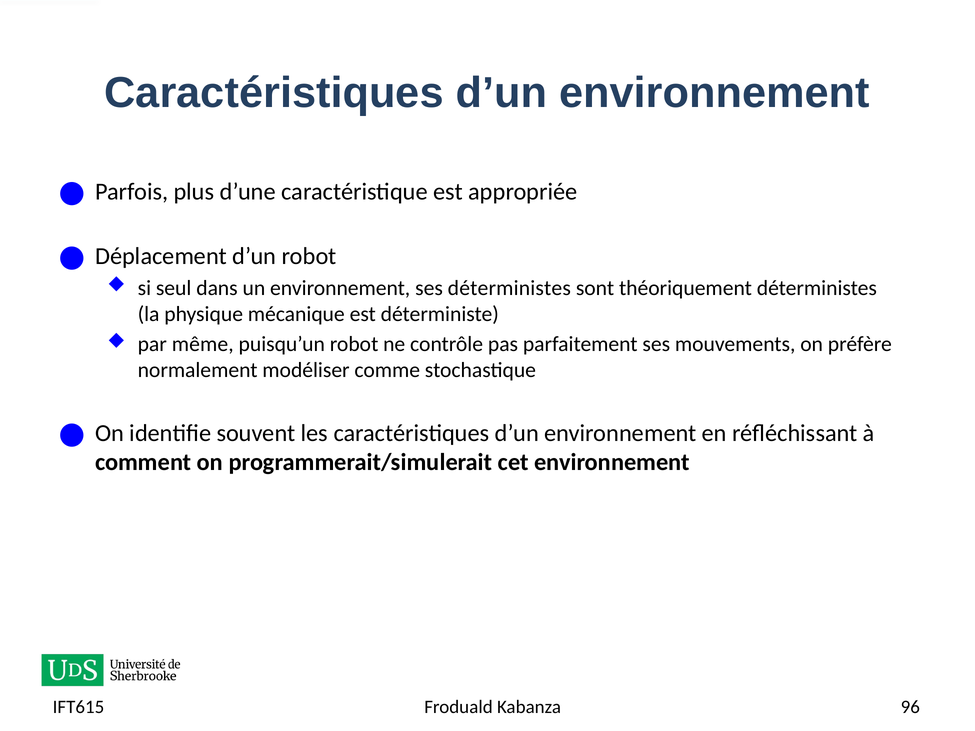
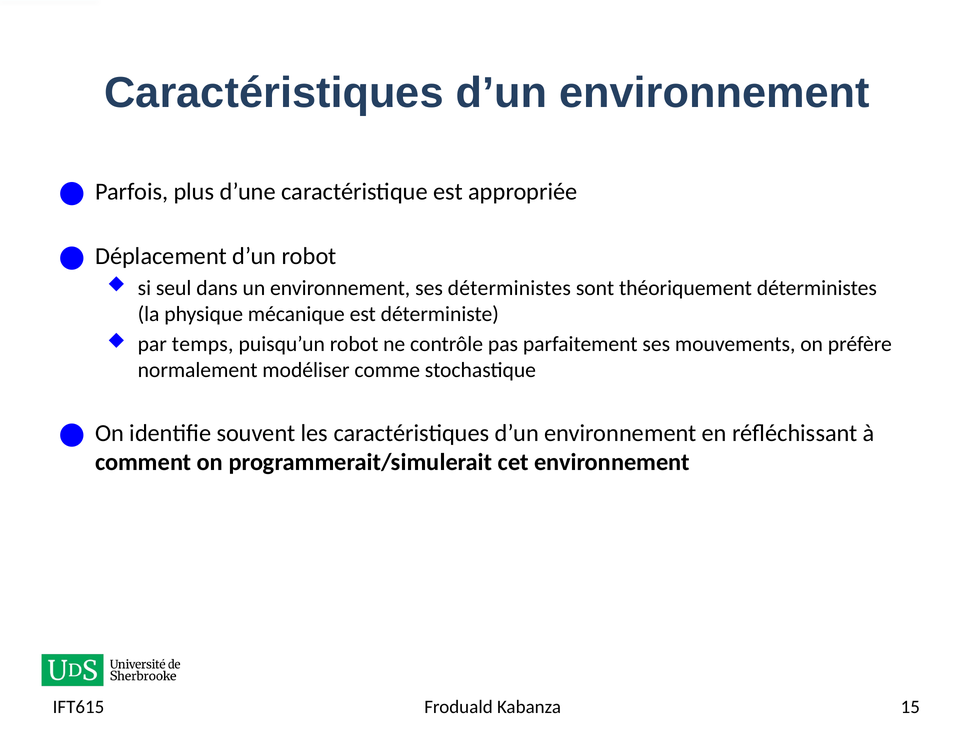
même: même -> temps
96: 96 -> 15
